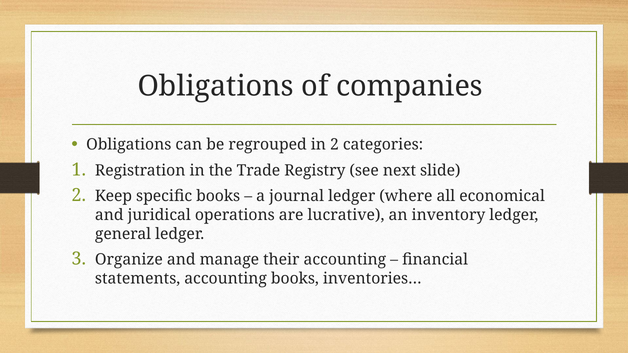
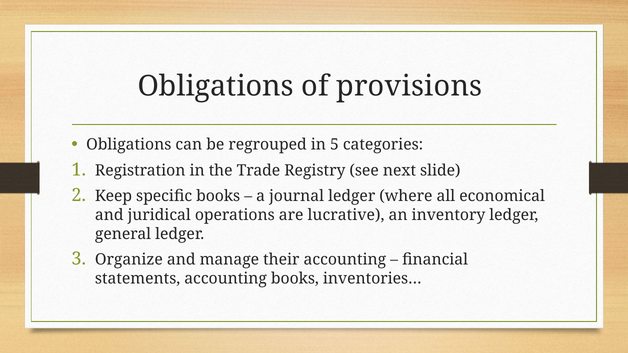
companies: companies -> provisions
in 2: 2 -> 5
